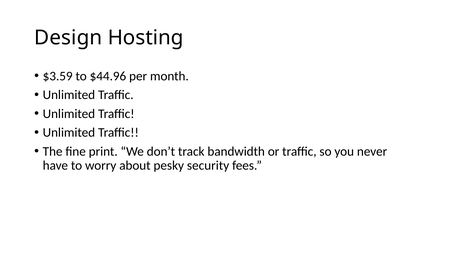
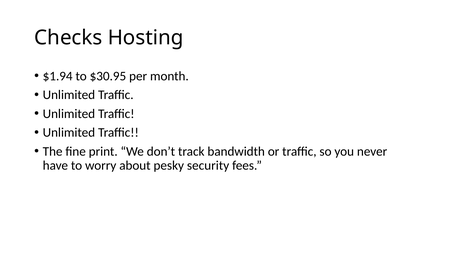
Design: Design -> Checks
$3.59: $3.59 -> $1.94
$44.96: $44.96 -> $30.95
